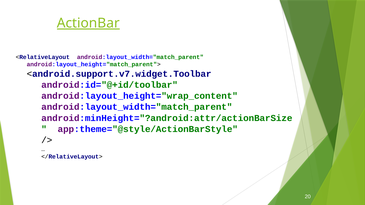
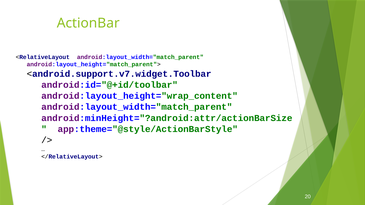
ActionBar underline: present -> none
